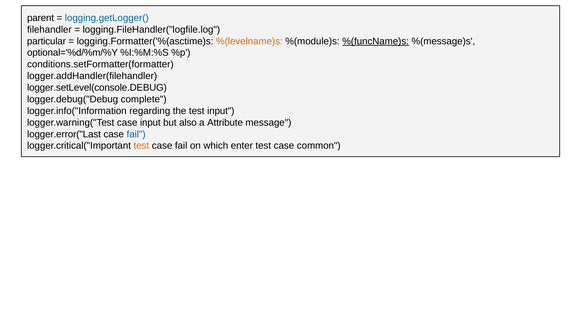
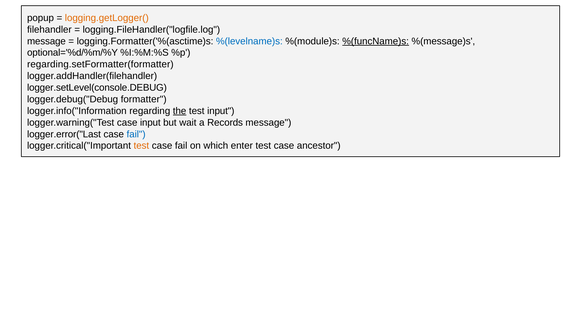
parent: parent -> popup
logging.getLogger( colour: blue -> orange
particular at (46, 41): particular -> message
%(levelname)s colour: orange -> blue
conditions.setFormatter(formatter: conditions.setFormatter(formatter -> regarding.setFormatter(formatter
complete: complete -> formatter
the underline: none -> present
also: also -> wait
Attribute: Attribute -> Records
common: common -> ancestor
